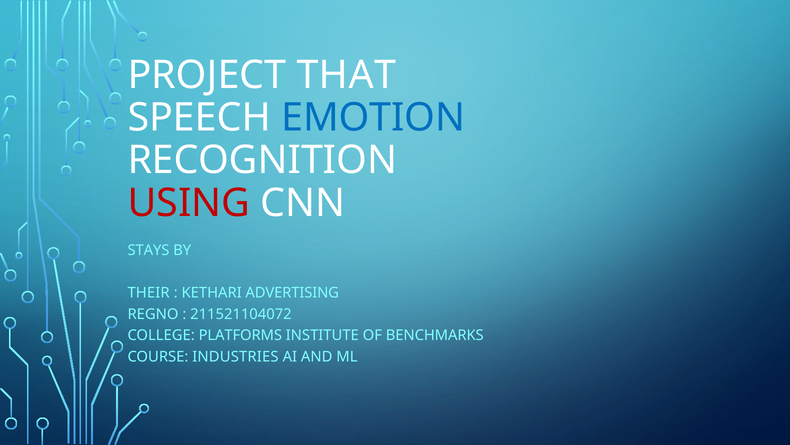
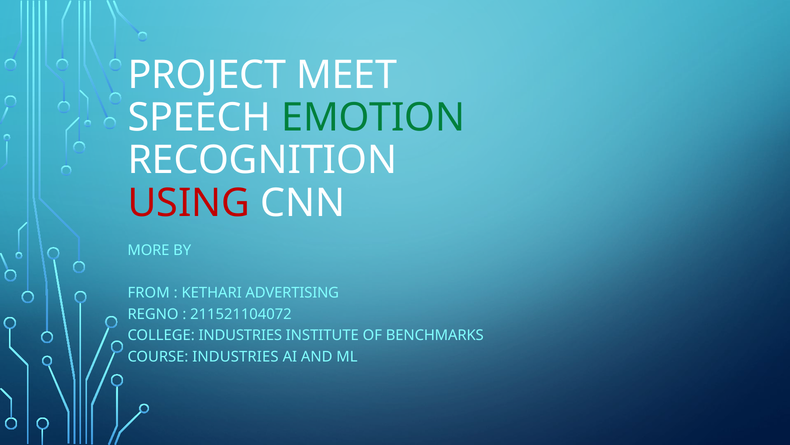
THAT: THAT -> MEET
EMOTION colour: blue -> green
STAYS: STAYS -> MORE
THEIR: THEIR -> FROM
COLLEGE PLATFORMS: PLATFORMS -> INDUSTRIES
